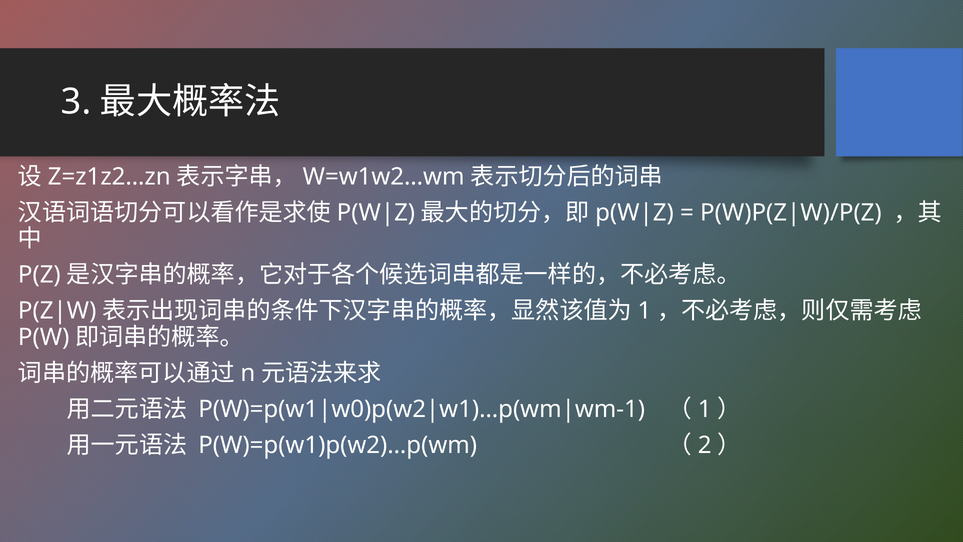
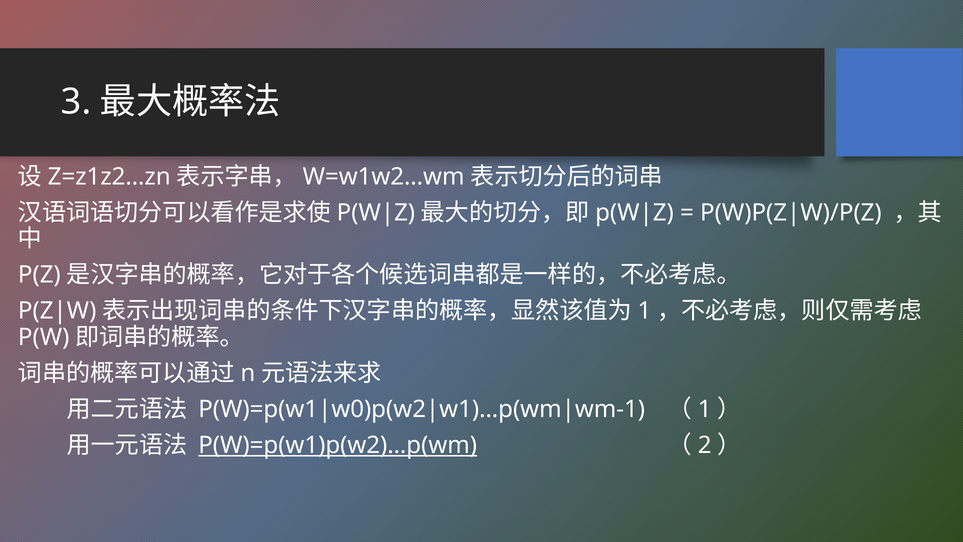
P(W)=p(w1)p(w2)…p(wm underline: none -> present
